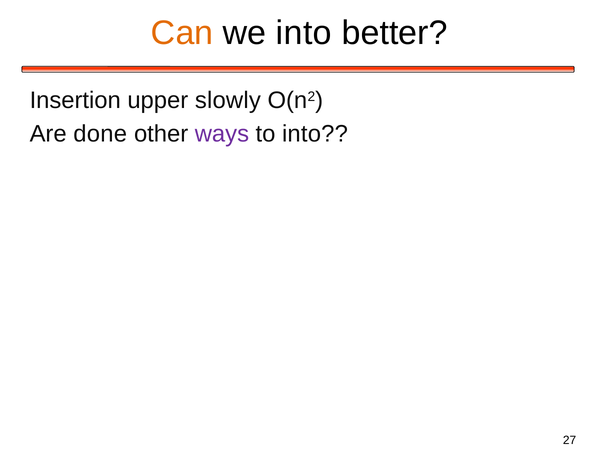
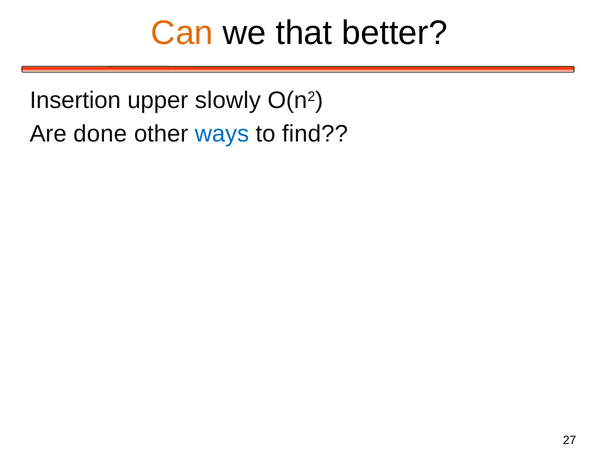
we into: into -> that
ways colour: purple -> blue
to into: into -> find
